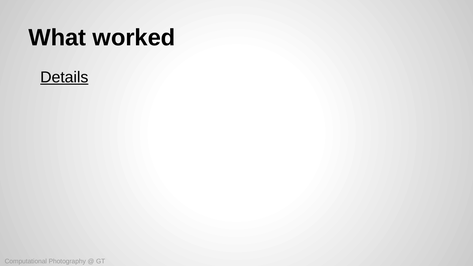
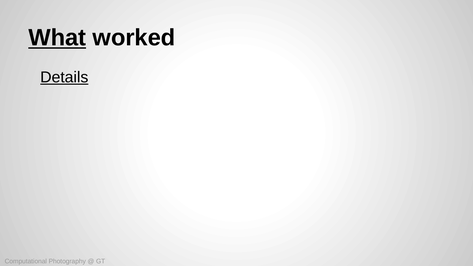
What underline: none -> present
